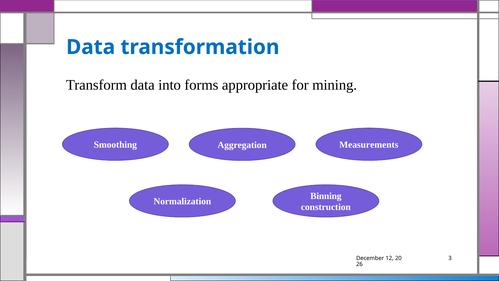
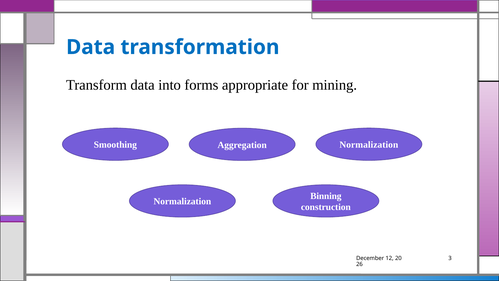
Aggregation Measurements: Measurements -> Normalization
